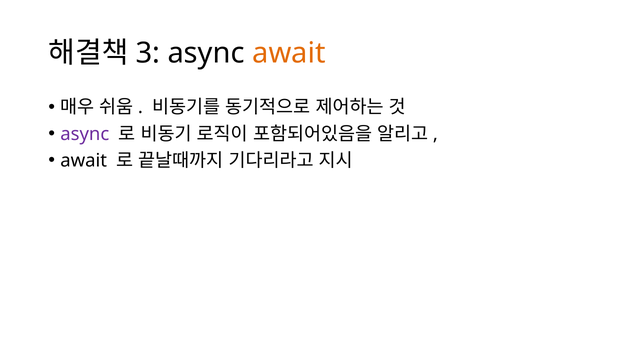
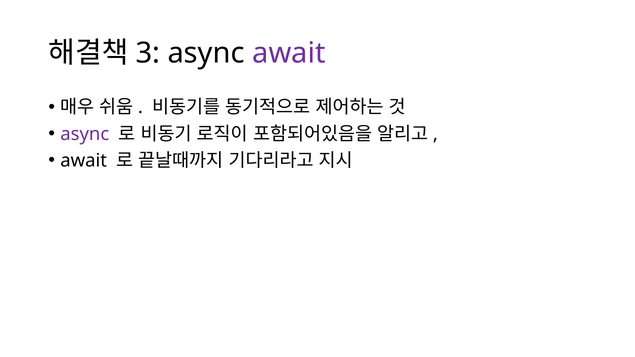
await at (289, 53) colour: orange -> purple
